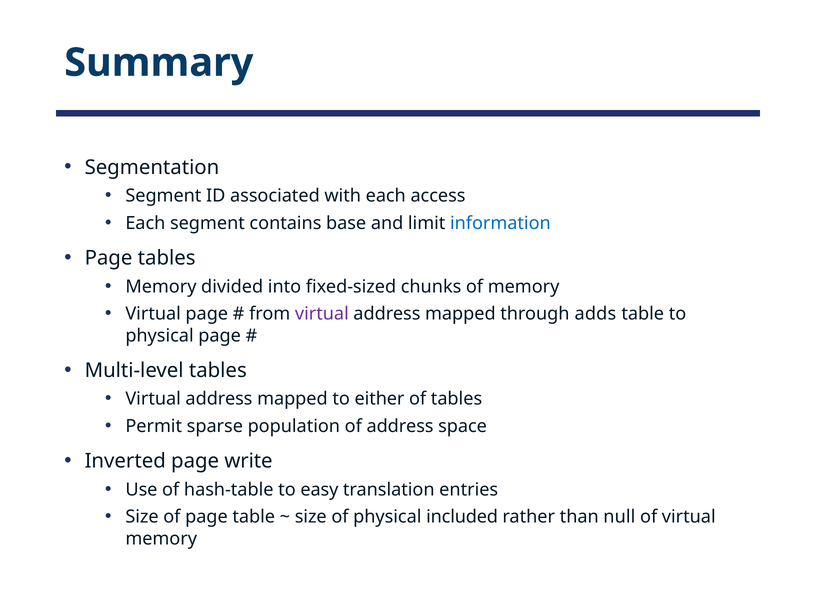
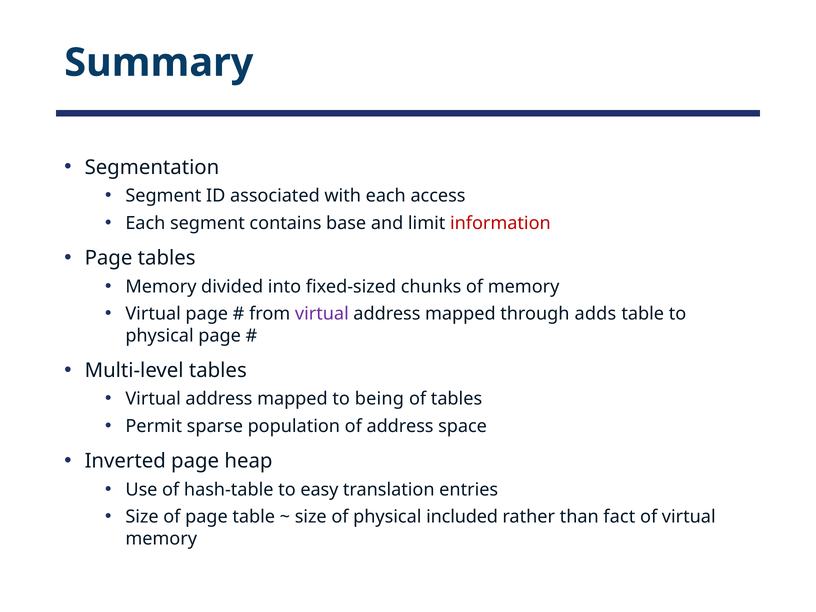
information colour: blue -> red
either: either -> being
write: write -> heap
null: null -> fact
